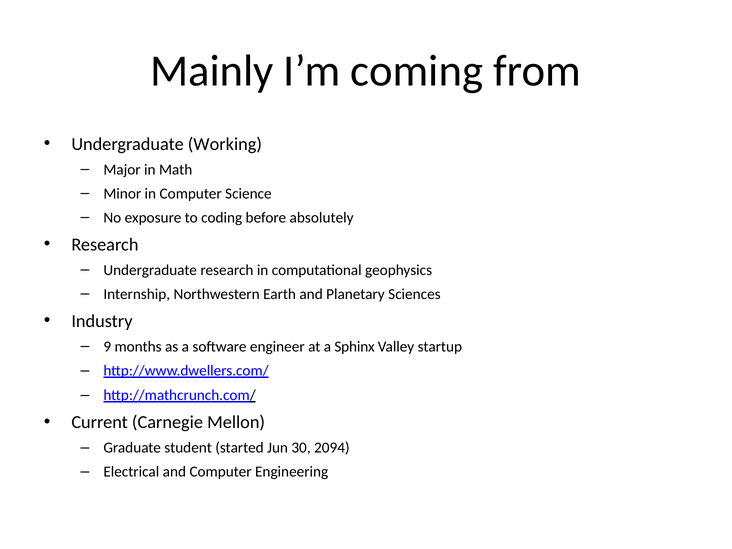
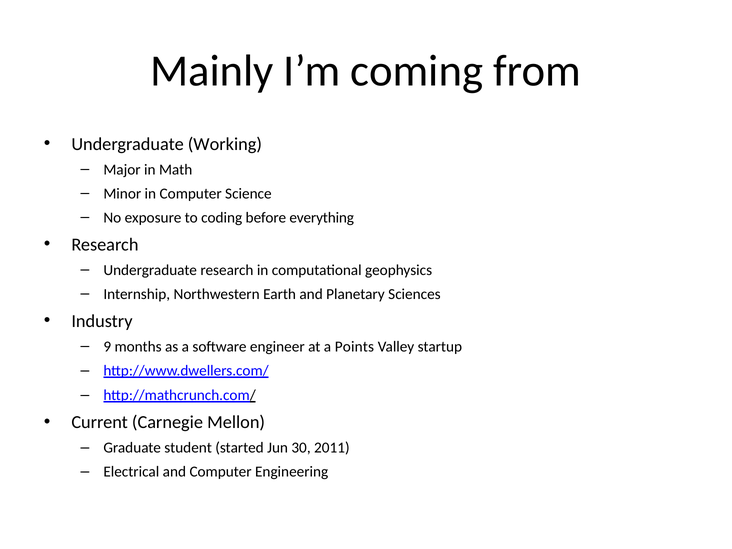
absolutely: absolutely -> everything
Sphinx: Sphinx -> Points
2094: 2094 -> 2011
